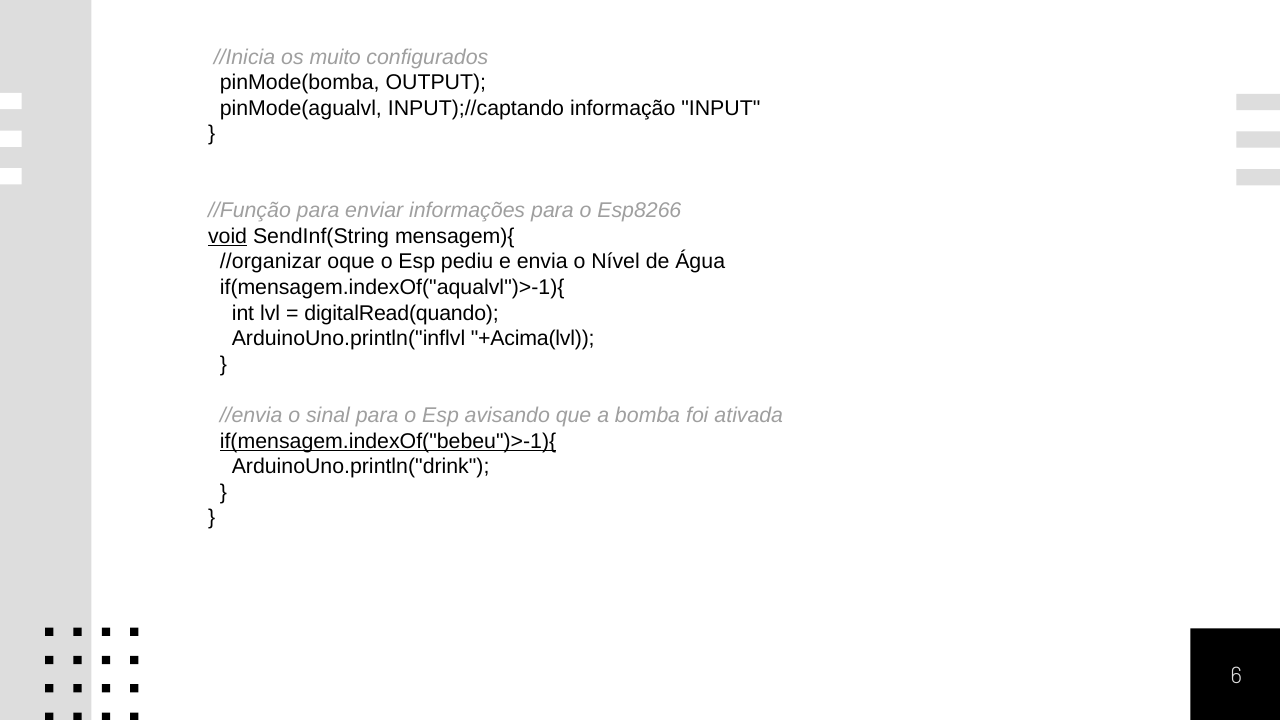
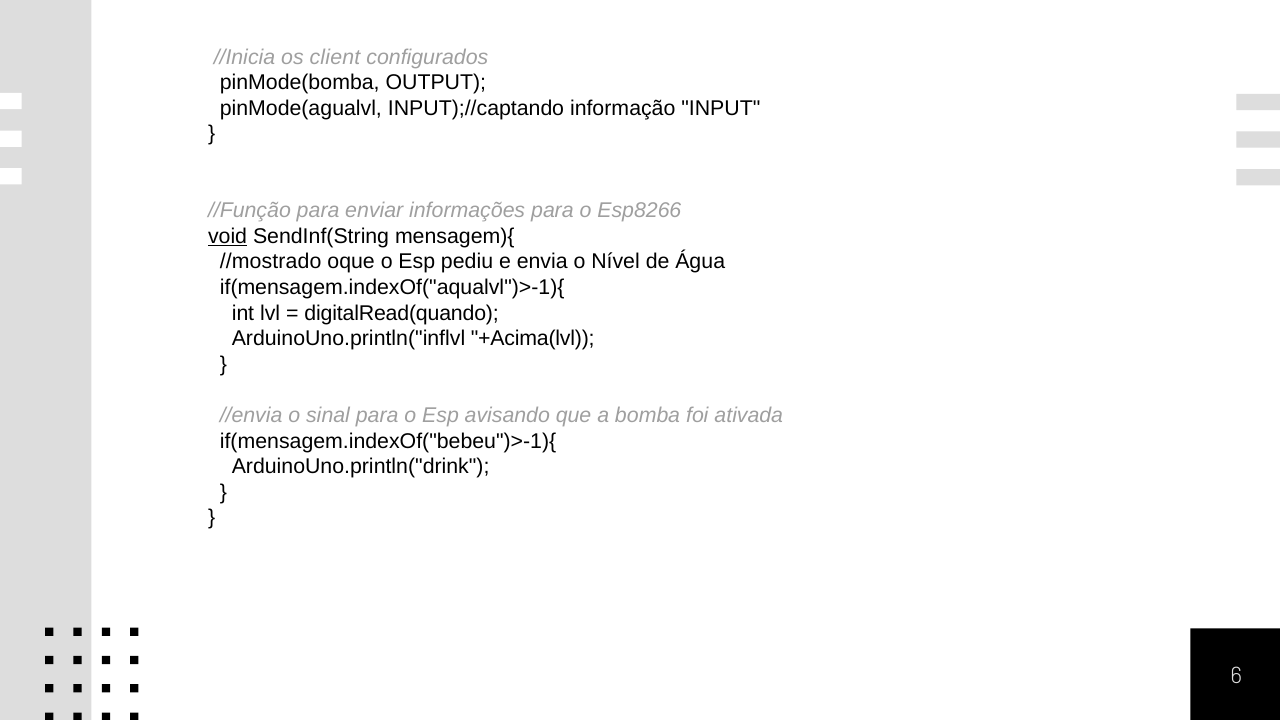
muito: muito -> client
//organizar: //organizar -> //mostrado
if(mensagem.indexOf("bebeu")>-1){ underline: present -> none
